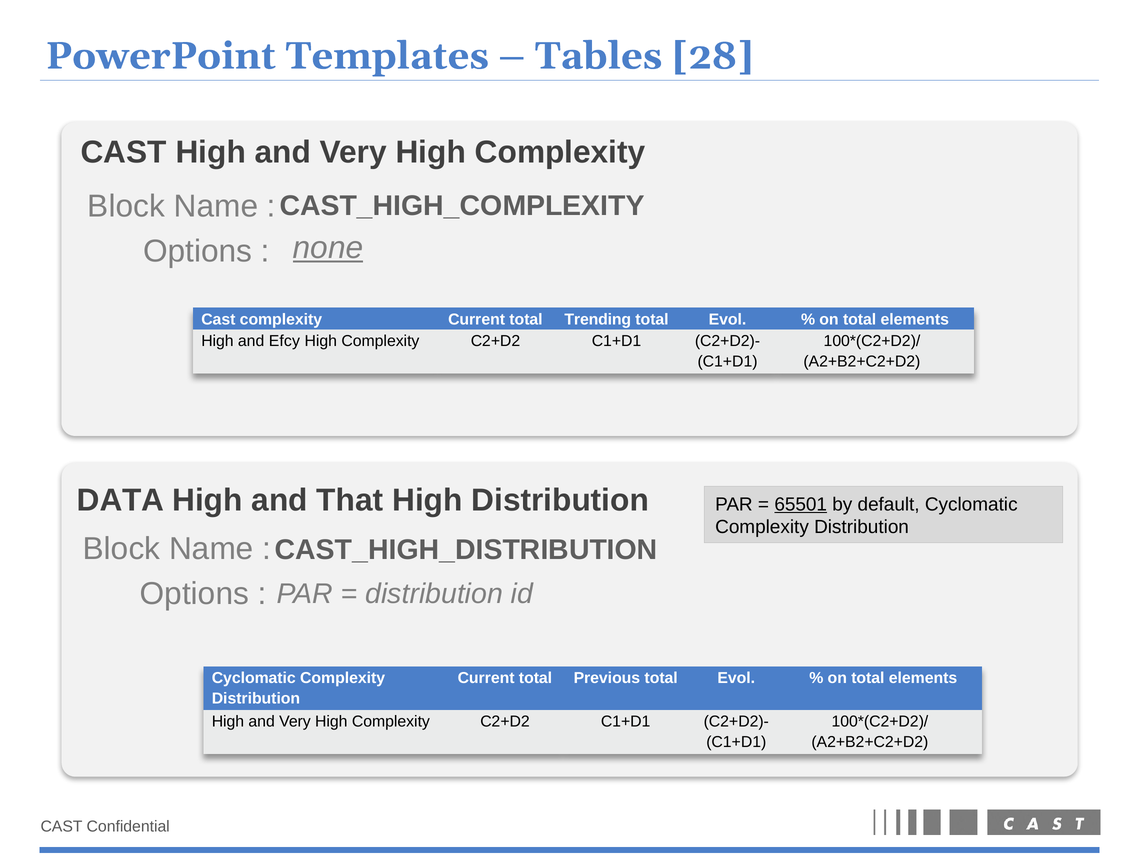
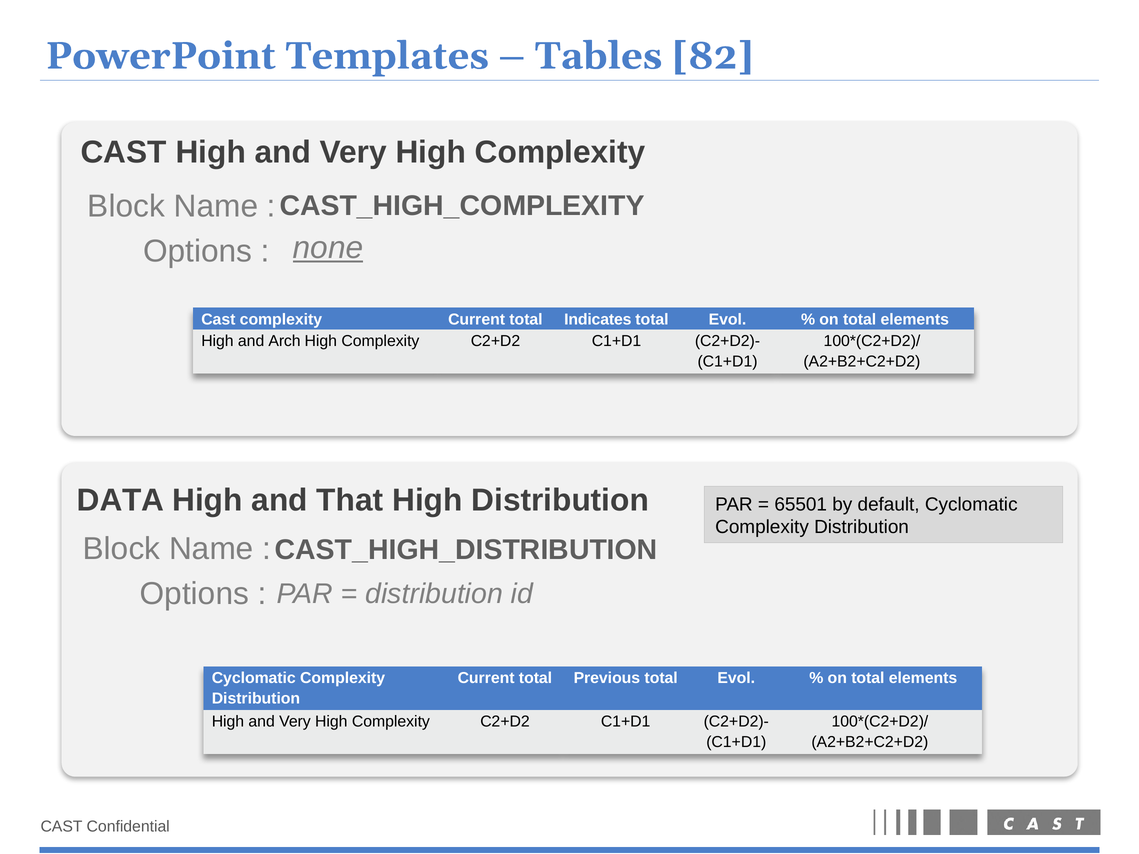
28: 28 -> 82
Trending: Trending -> Indicates
Efcy: Efcy -> Arch
65501 underline: present -> none
